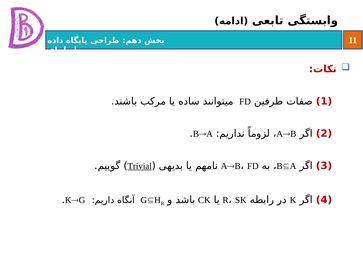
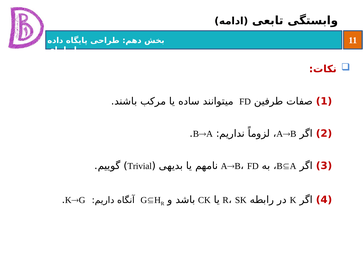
Trivial underline: present -> none
